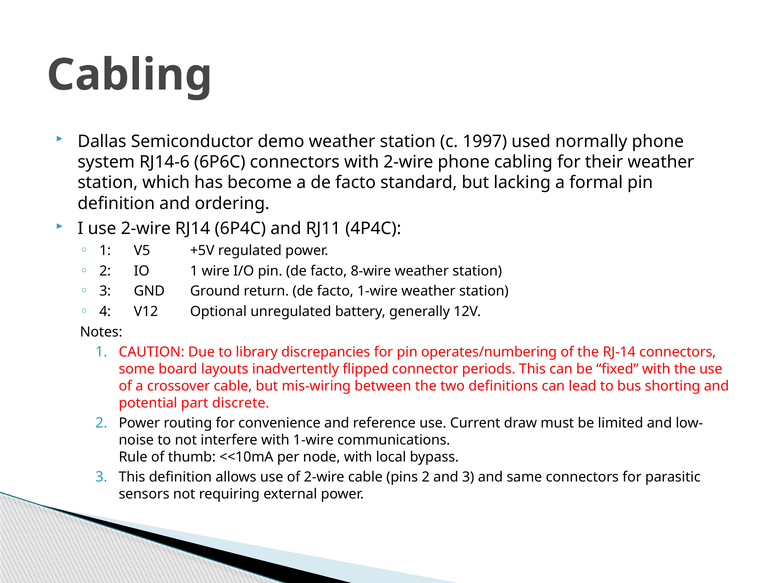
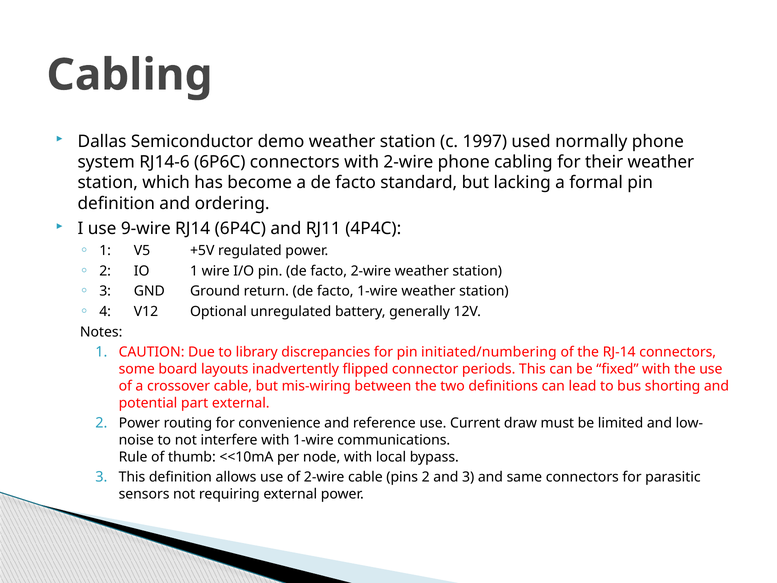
use 2-wire: 2-wire -> 9-wire
facto 8-wire: 8-wire -> 2-wire
operates/numbering: operates/numbering -> initiated/numbering
part discrete: discrete -> external
